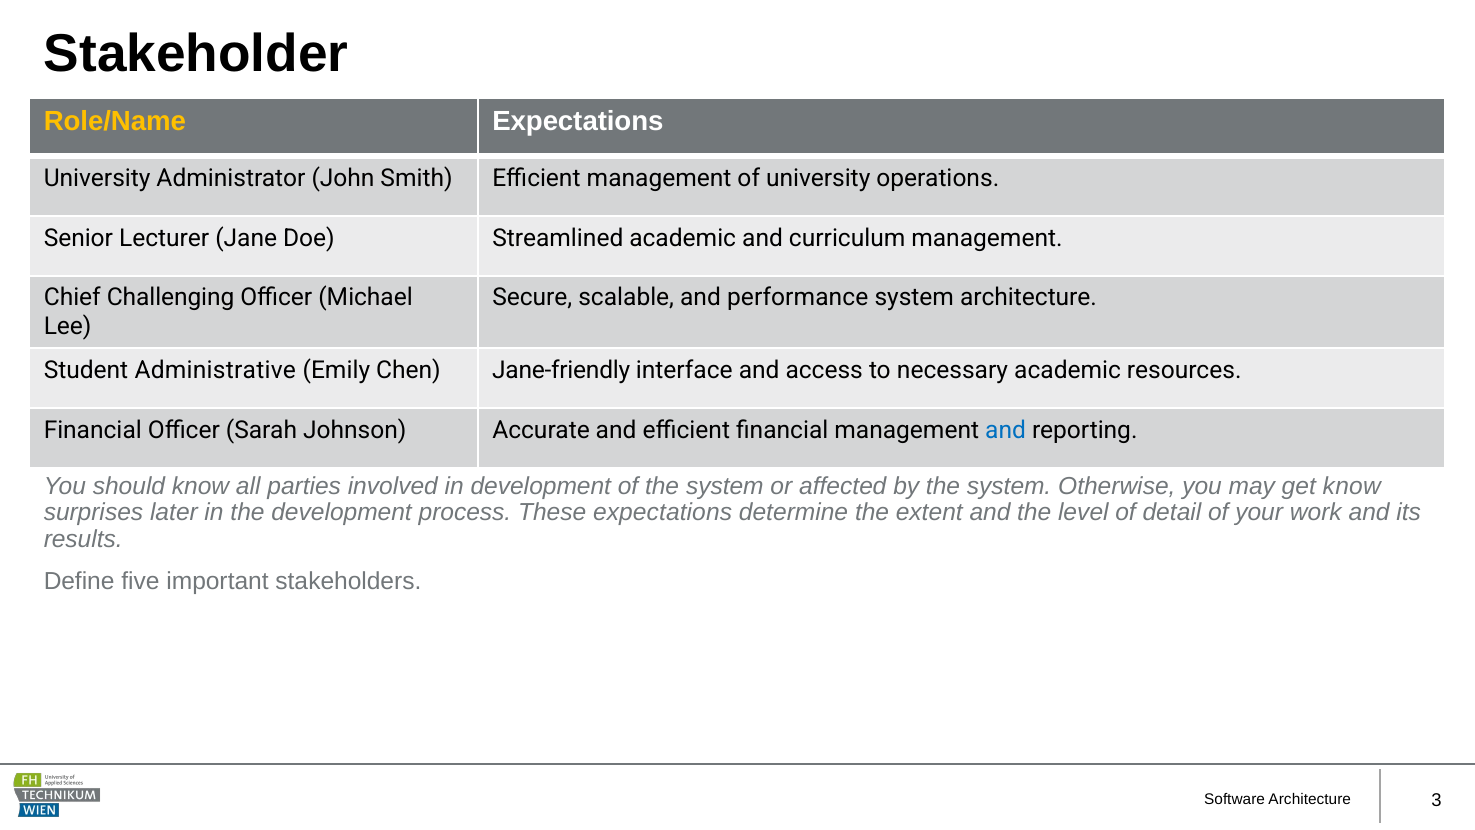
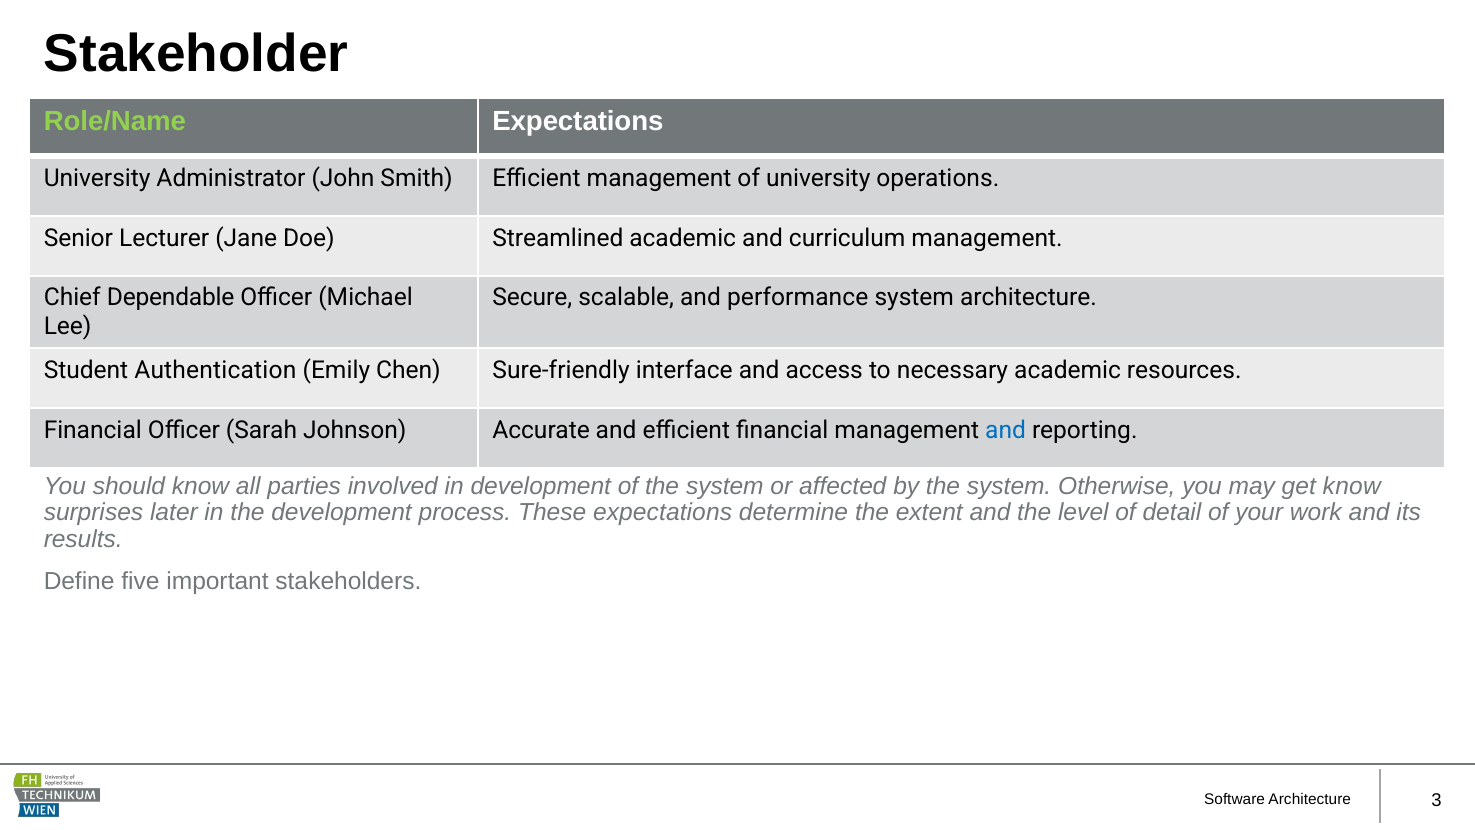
Role/Name colour: yellow -> light green
Challenging: Challenging -> Dependable
Administrative: Administrative -> Authentication
Jane-friendly: Jane-friendly -> Sure-friendly
